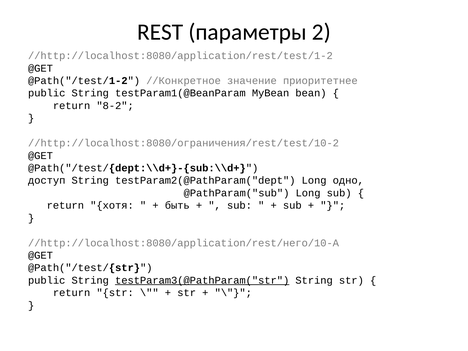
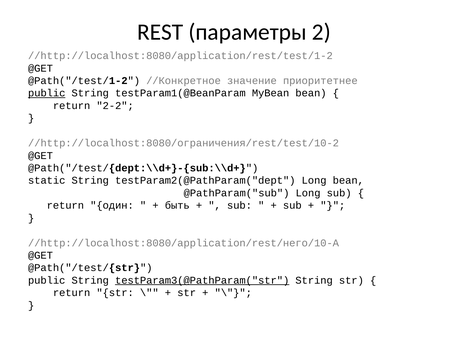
public at (47, 93) underline: none -> present
8-2: 8-2 -> 2-2
доступ: доступ -> static
Long одно: одно -> bean
хотя: хотя -> один
